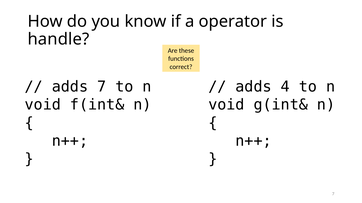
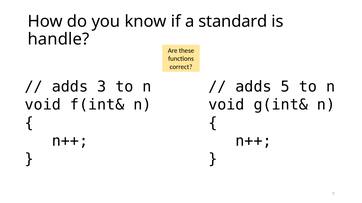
operator: operator -> standard
adds 7: 7 -> 3
4: 4 -> 5
